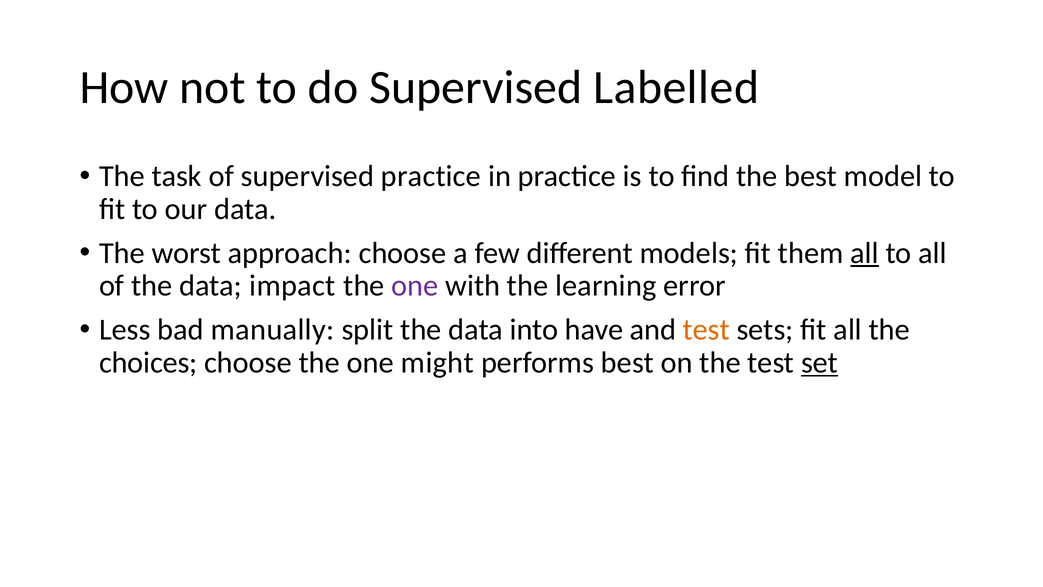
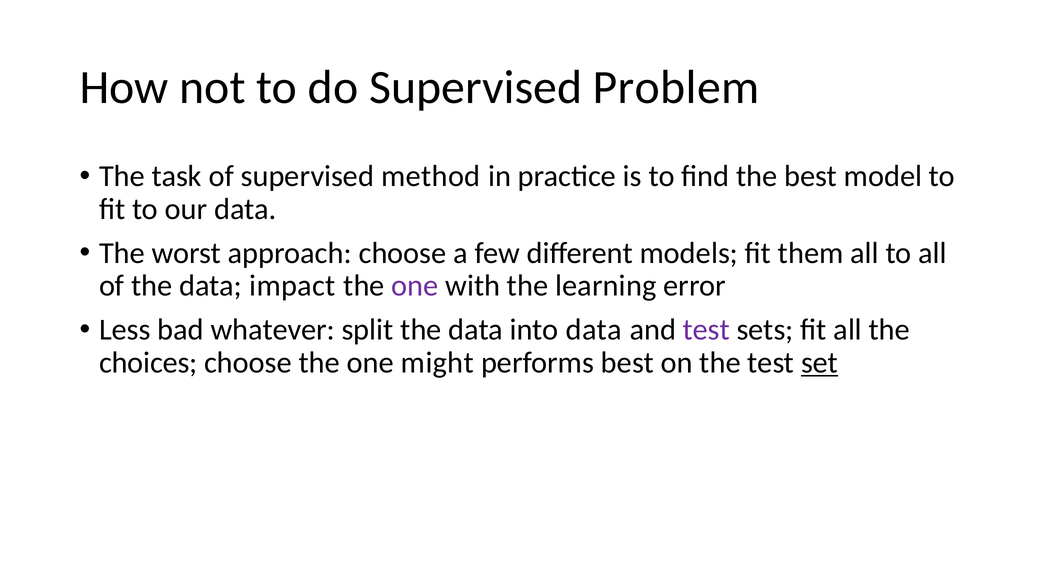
Labelled: Labelled -> Problem
supervised practice: practice -> method
all at (865, 253) underline: present -> none
manually: manually -> whatever
into have: have -> data
test at (706, 330) colour: orange -> purple
